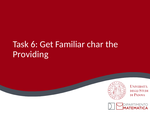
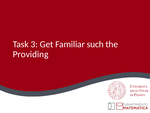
6: 6 -> 3
char: char -> such
